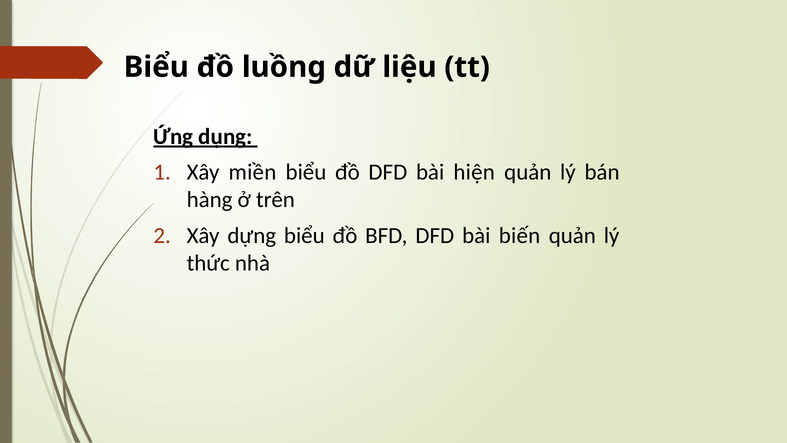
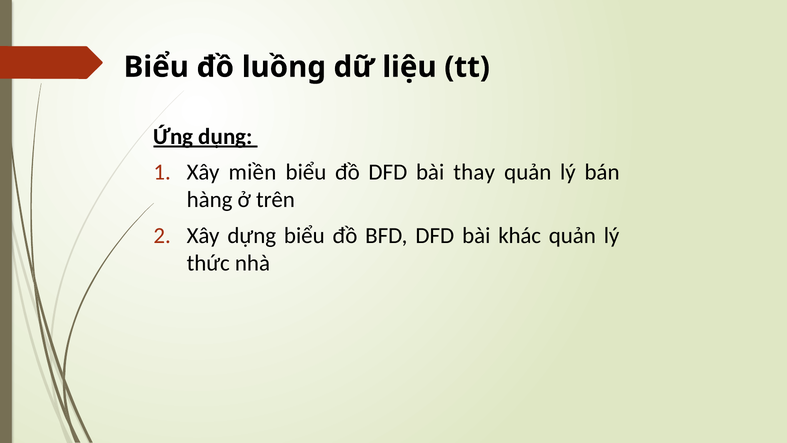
hiện: hiện -> thay
biến: biến -> khác
